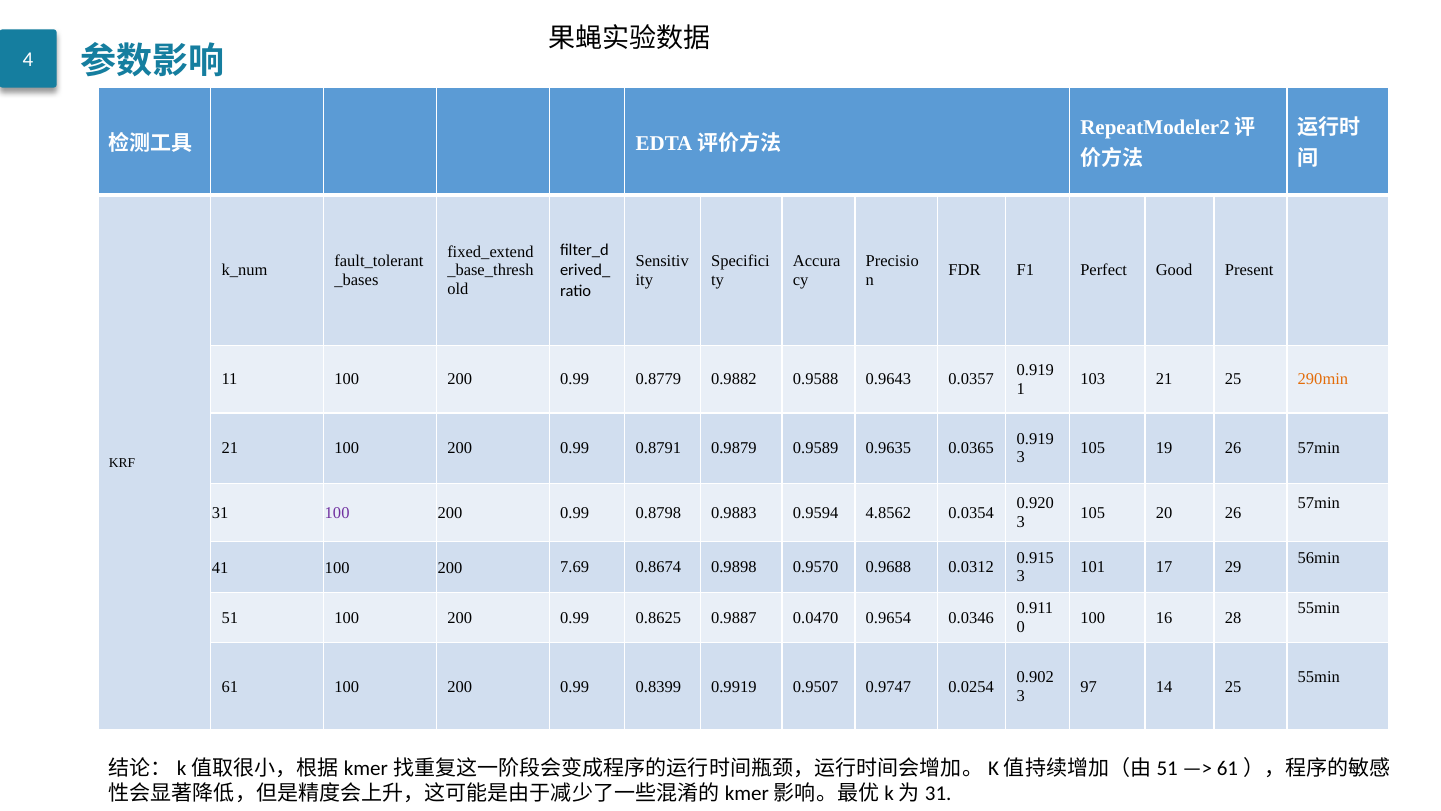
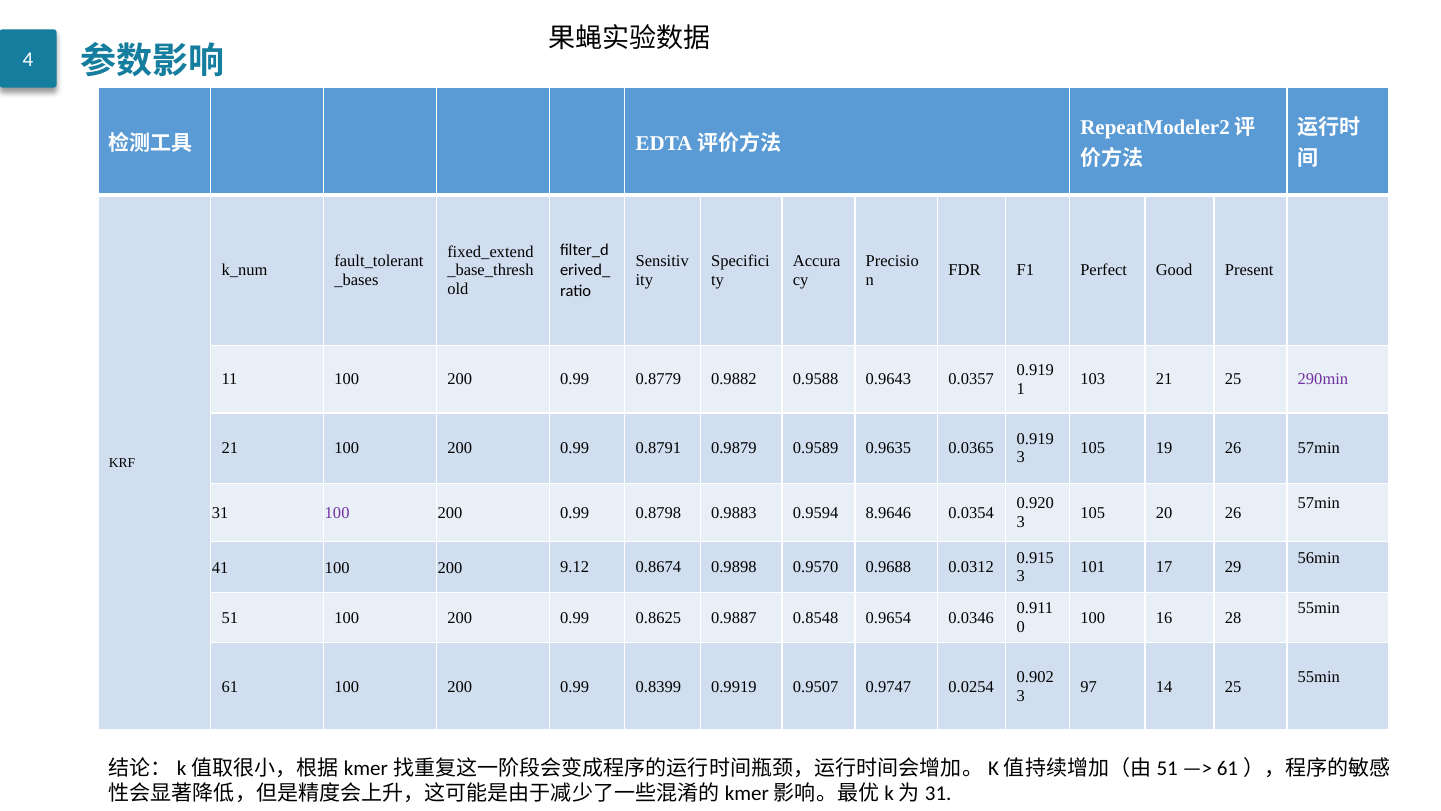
290min colour: orange -> purple
4.8562: 4.8562 -> 8.9646
7.69: 7.69 -> 9.12
0.0470: 0.0470 -> 0.8548
